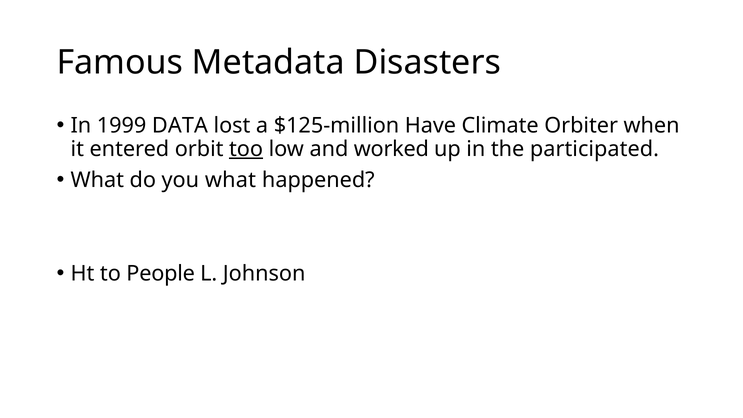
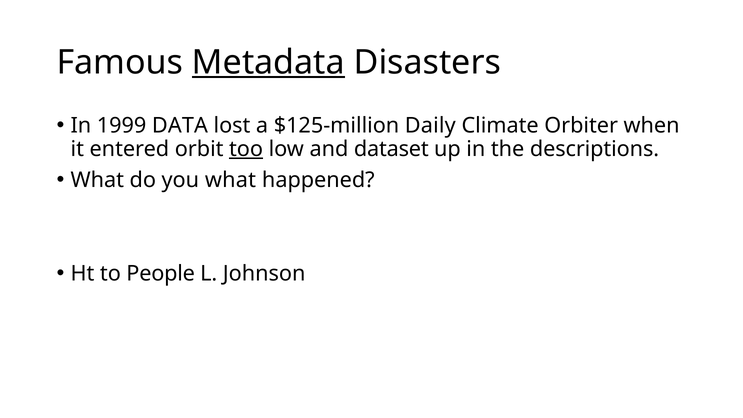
Metadata underline: none -> present
Have: Have -> Daily
worked: worked -> dataset
participated: participated -> descriptions
